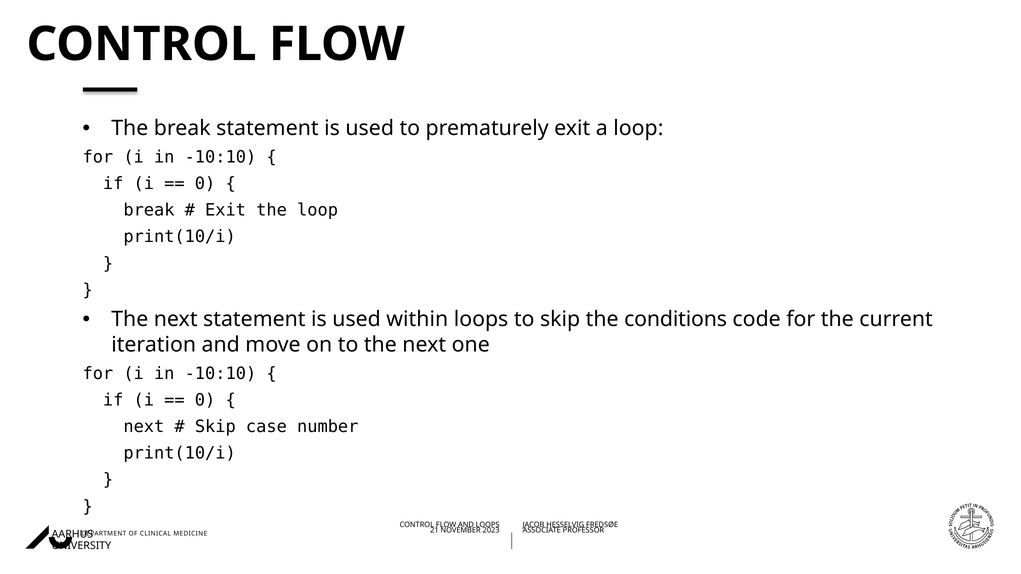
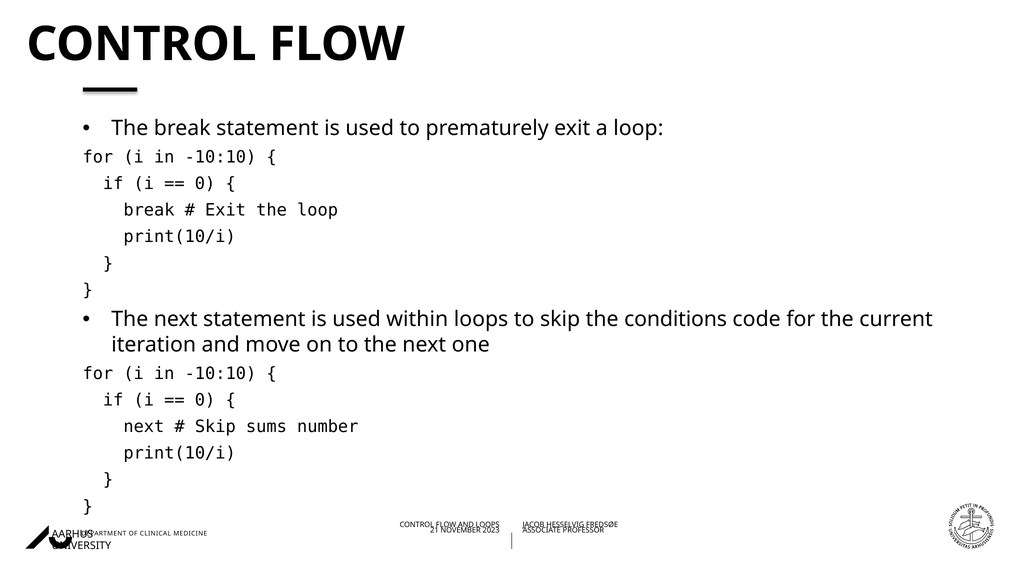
case: case -> sums
